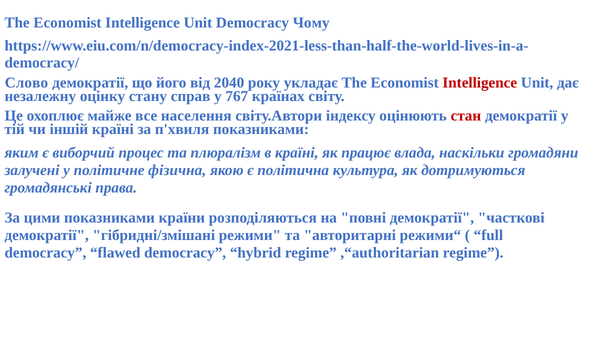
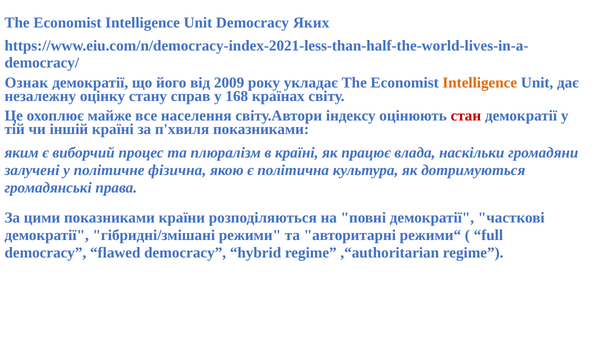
Чому: Чому -> Яких
Слово: Слово -> Ознак
2040: 2040 -> 2009
Intelligence at (480, 83) colour: red -> orange
767: 767 -> 168
